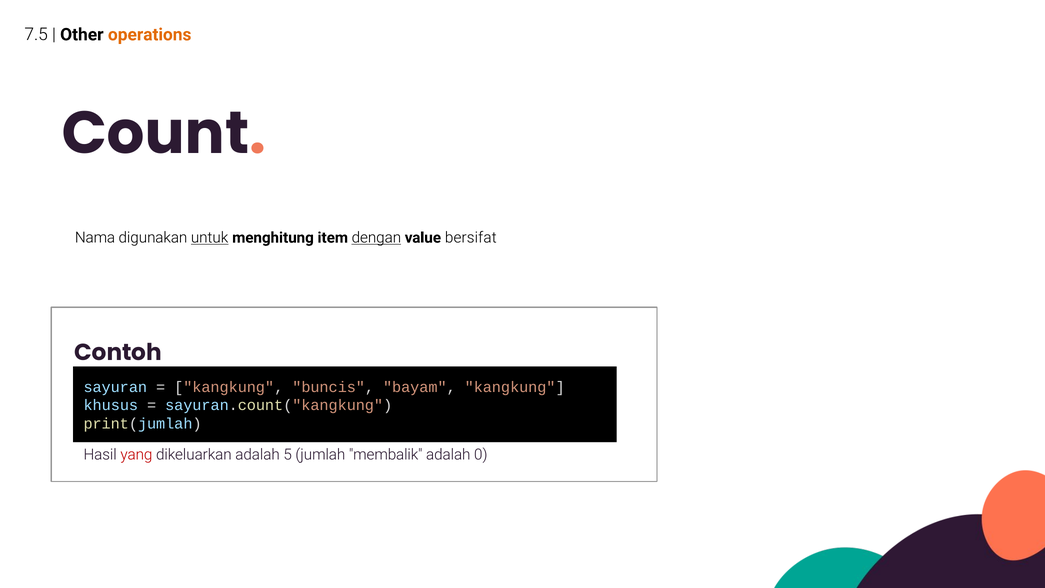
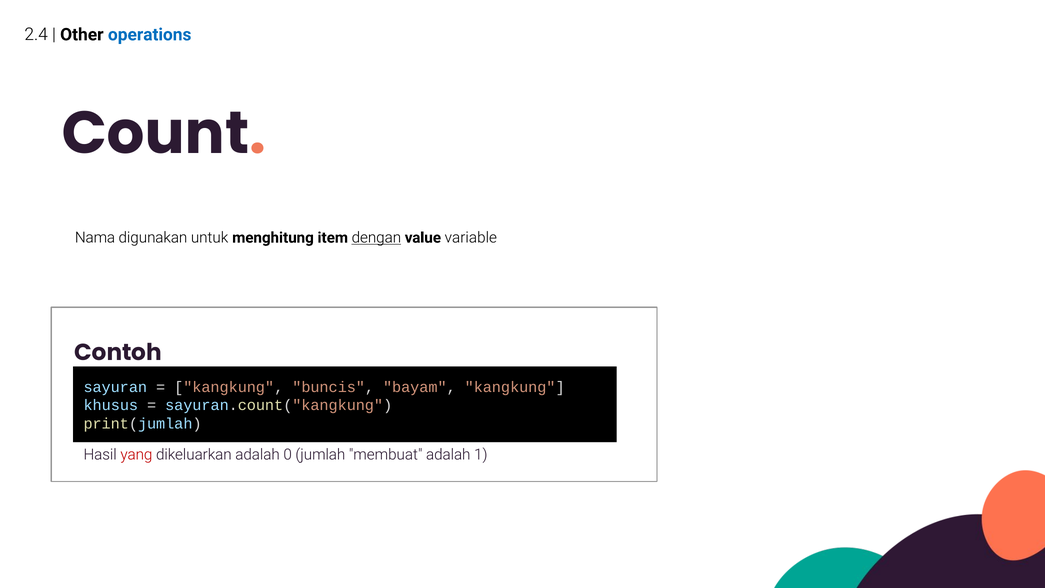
7.5: 7.5 -> 2.4
operations colour: orange -> blue
untuk underline: present -> none
bersifat: bersifat -> variable
5: 5 -> 0
membalik: membalik -> membuat
0: 0 -> 1
